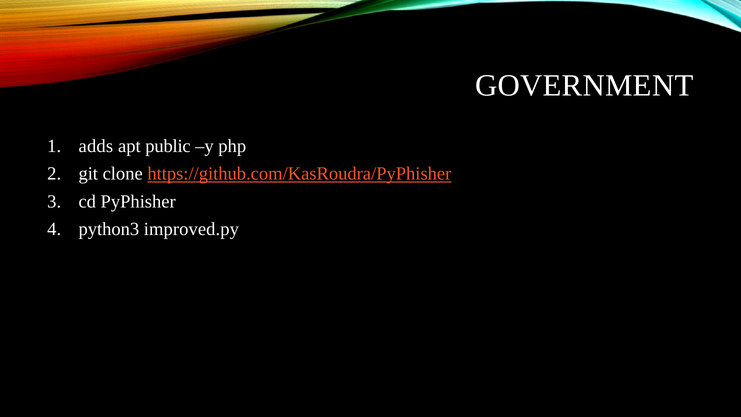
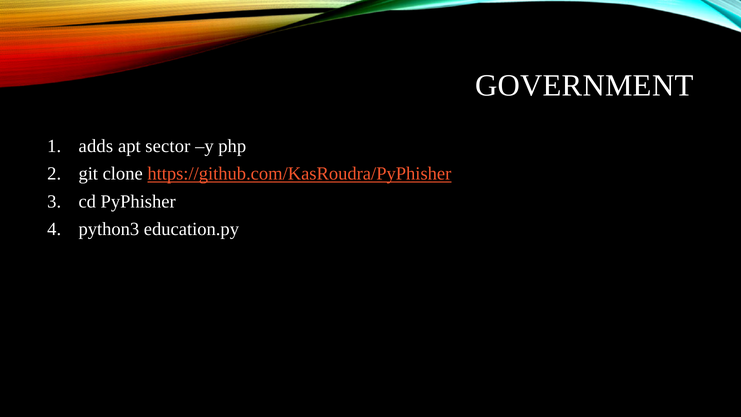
public: public -> sector
improved.py: improved.py -> education.py
